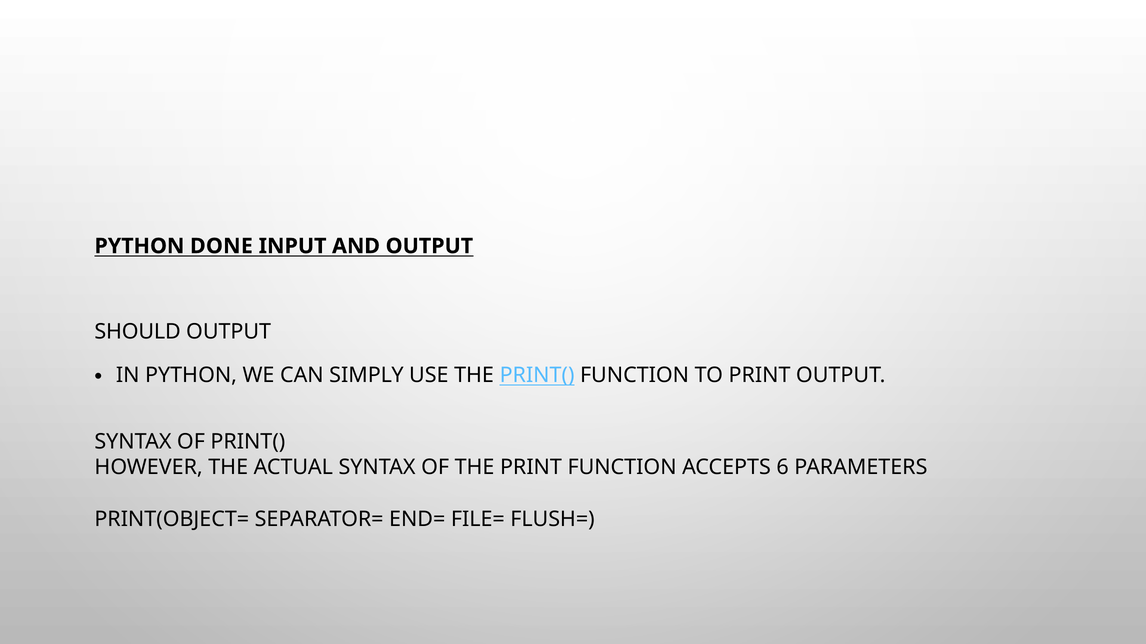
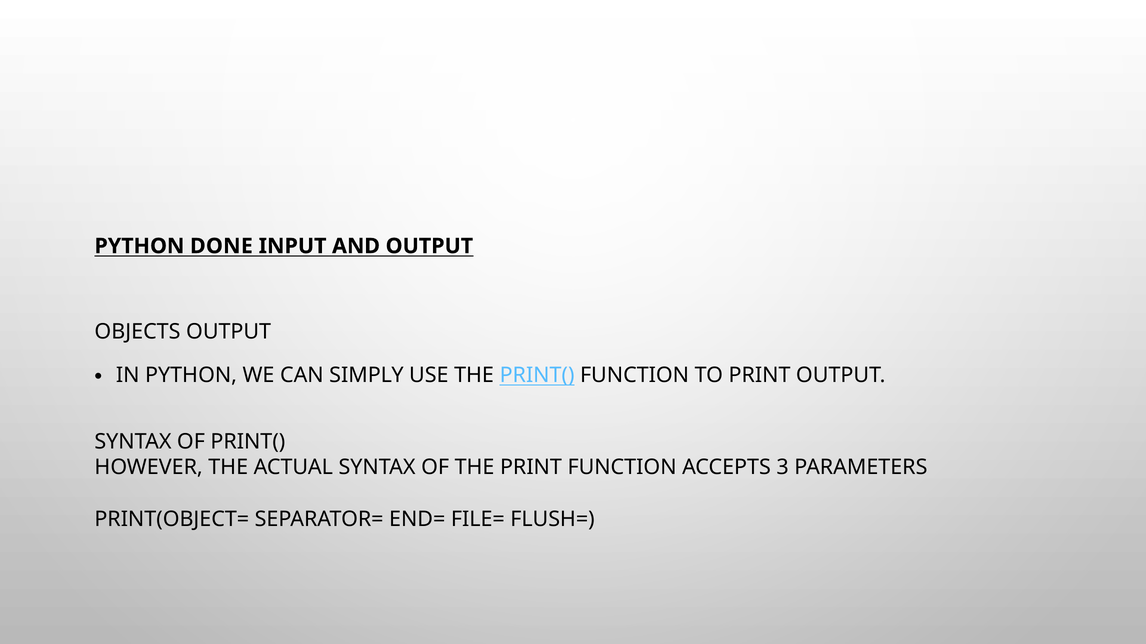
SHOULD: SHOULD -> OBJECTS
6: 6 -> 3
